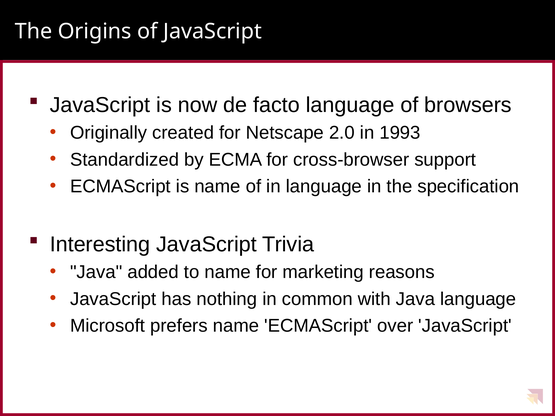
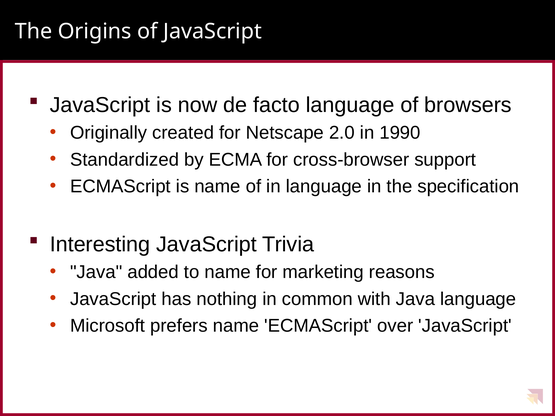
1993: 1993 -> 1990
